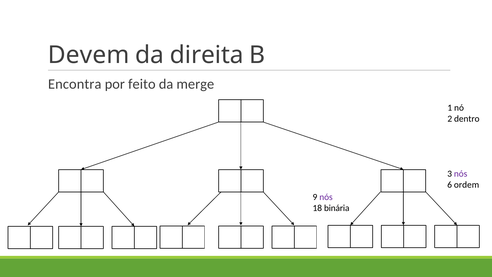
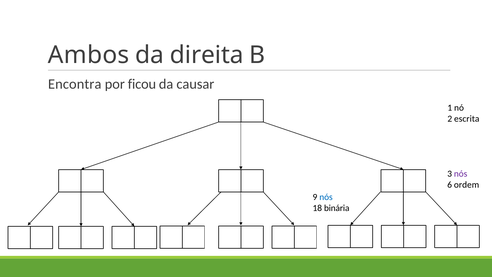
Devem: Devem -> Ambos
feito: feito -> ficou
merge: merge -> causar
dentro: dentro -> escrita
nós at (326, 197) colour: purple -> blue
